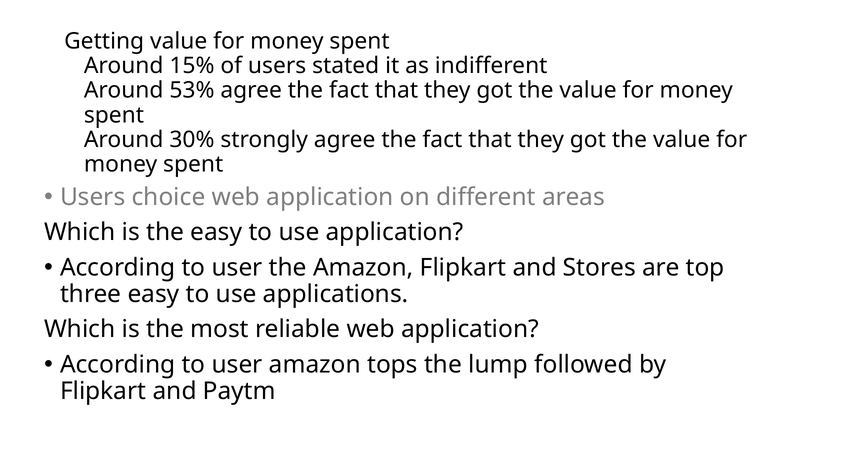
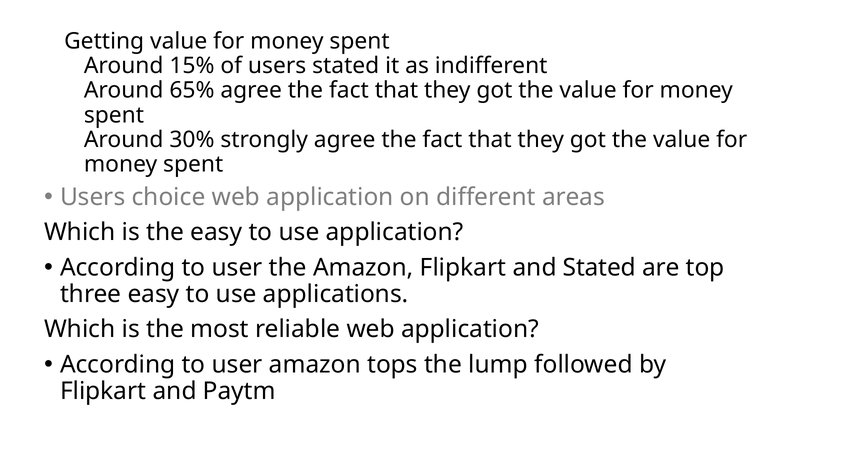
53%: 53% -> 65%
and Stores: Stores -> Stated
